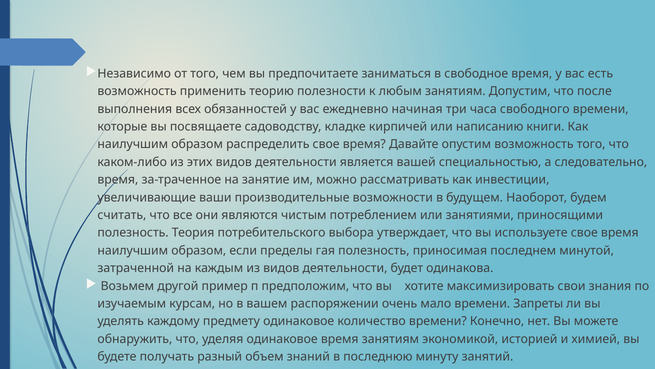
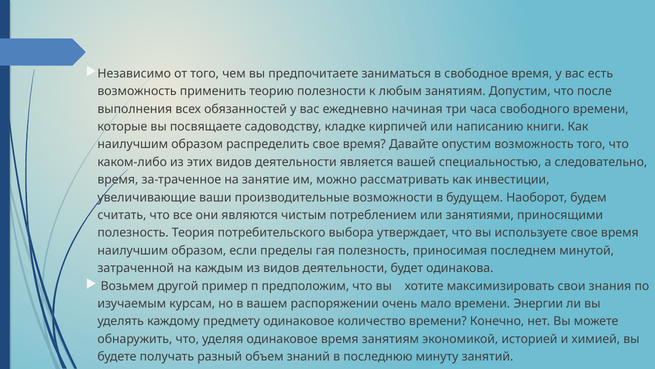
Запреты: Запреты -> Энергии
